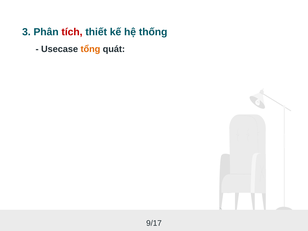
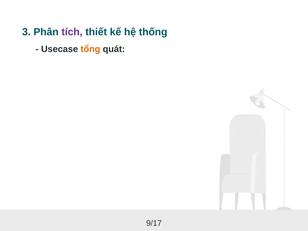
tích colour: red -> purple
